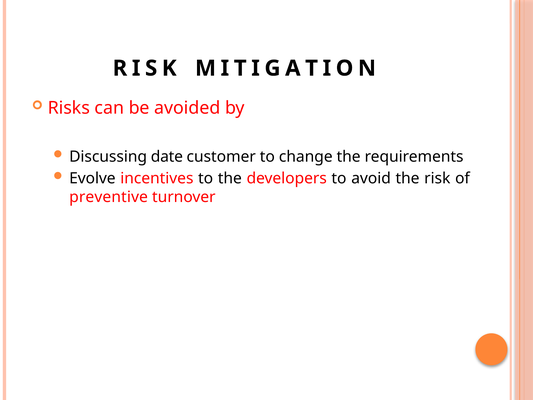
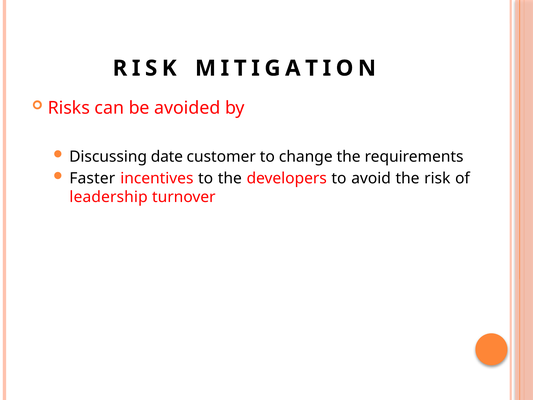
Evolve: Evolve -> Faster
preventive: preventive -> leadership
